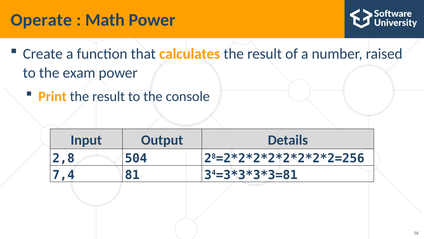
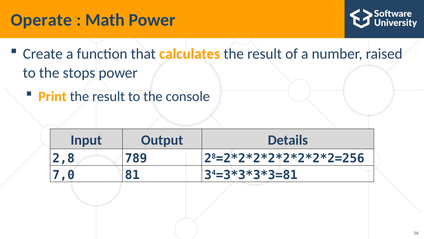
exam: exam -> stops
504: 504 -> 789
7,4: 7,4 -> 7,0
